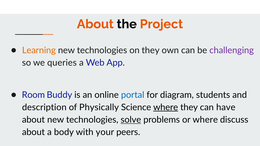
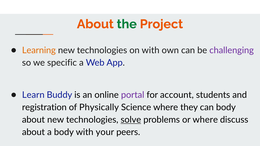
the colour: black -> green
on they: they -> with
queries: queries -> specific
Room: Room -> Learn
portal colour: blue -> purple
diagram: diagram -> account
description: description -> registration
where at (166, 107) underline: present -> none
can have: have -> body
